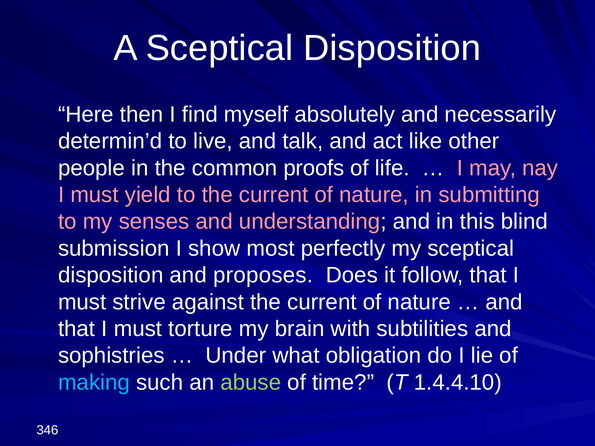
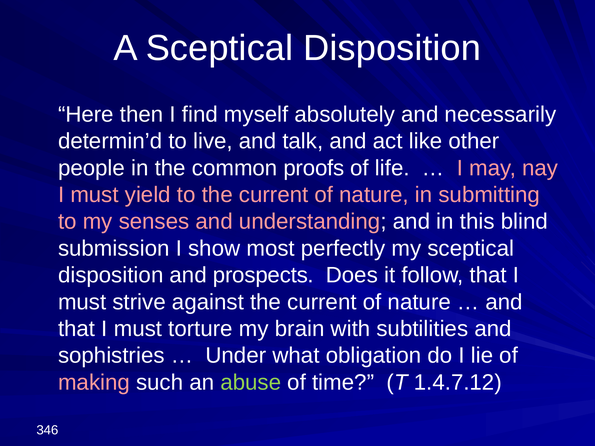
proposes: proposes -> prospects
making colour: light blue -> pink
1.4.4.10: 1.4.4.10 -> 1.4.7.12
